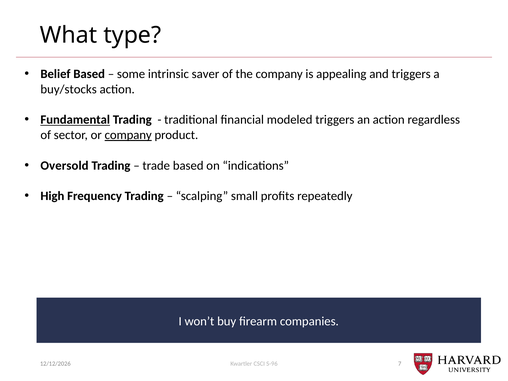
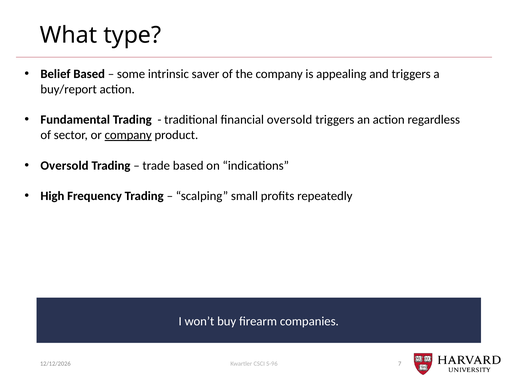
buy/stocks: buy/stocks -> buy/report
Fundamental underline: present -> none
financial modeled: modeled -> oversold
